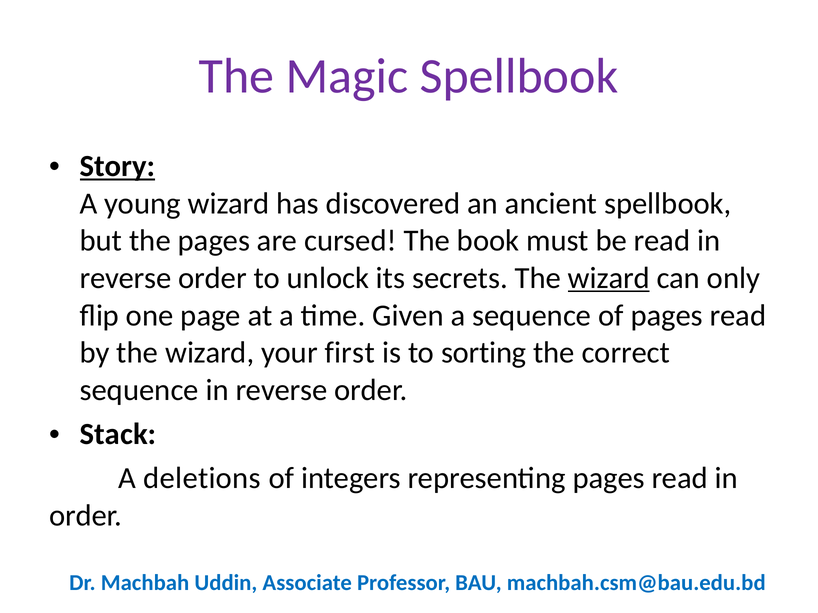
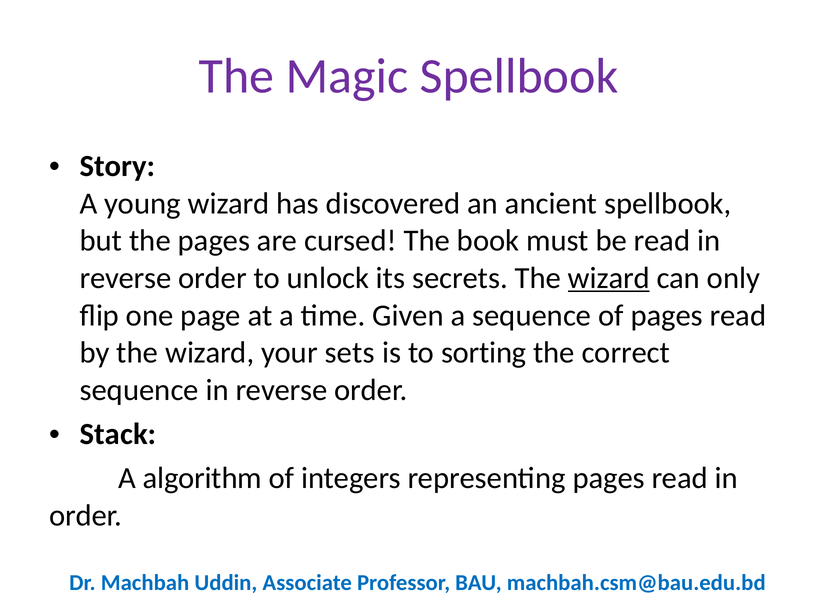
Story underline: present -> none
first: first -> sets
deletions: deletions -> algorithm
